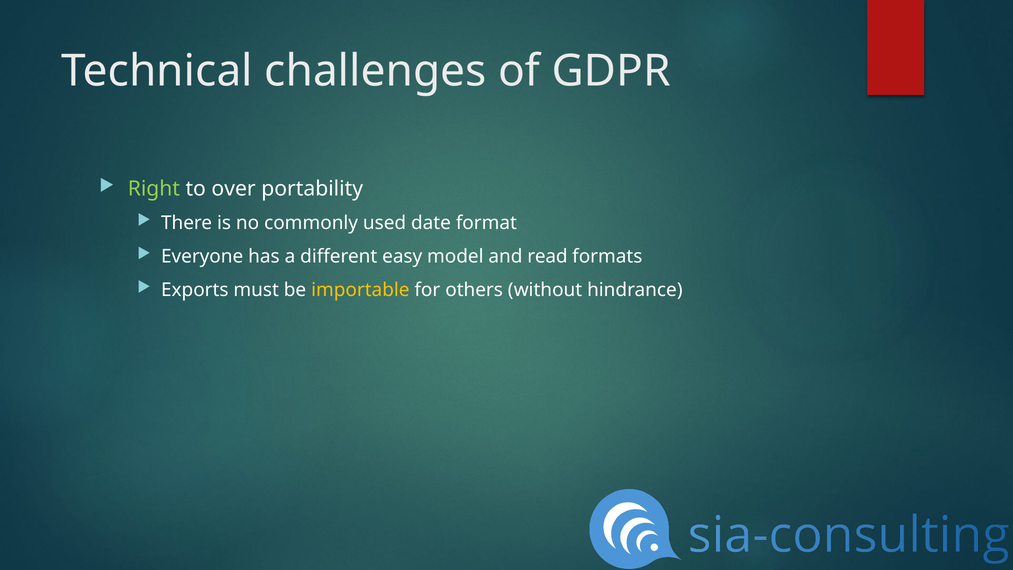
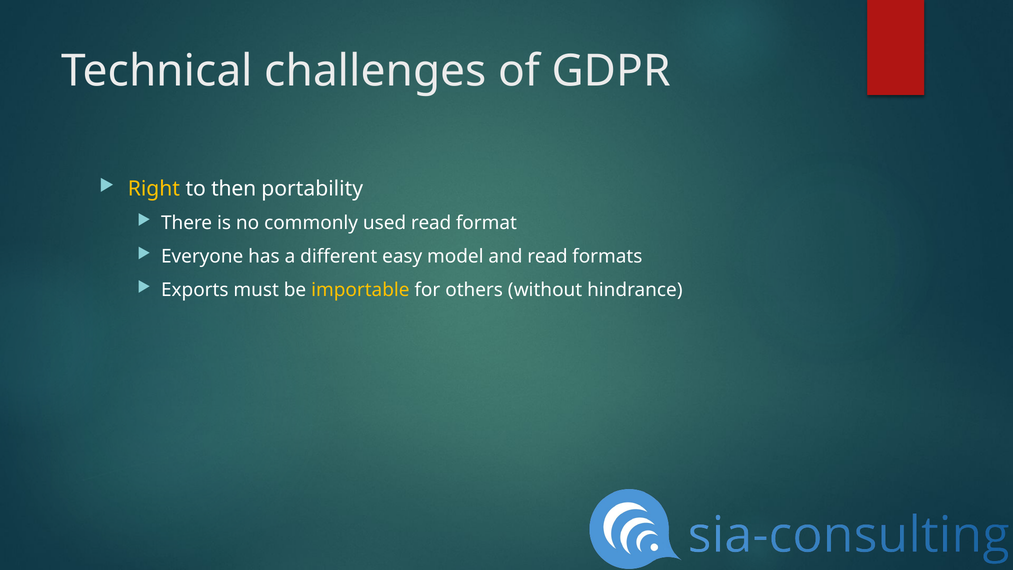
Right colour: light green -> yellow
over: over -> then
used date: date -> read
